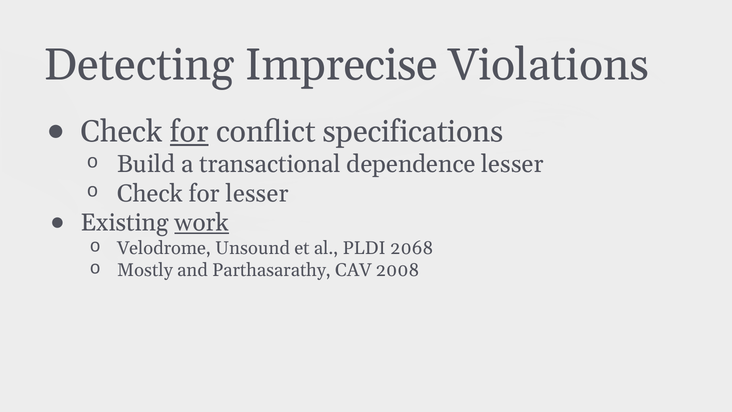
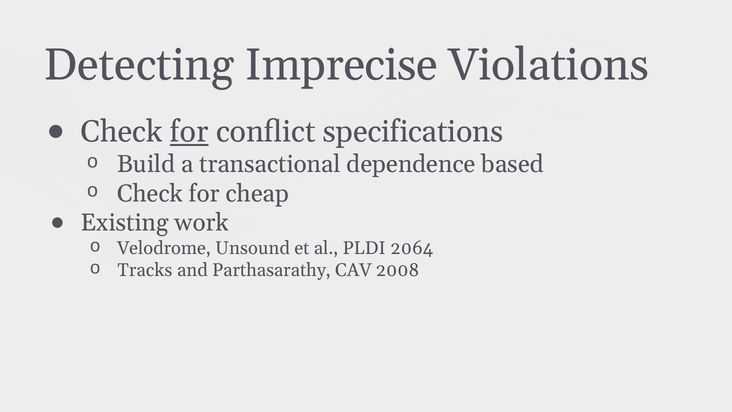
dependence lesser: lesser -> based
for lesser: lesser -> cheap
work underline: present -> none
2068: 2068 -> 2064
Mostly: Mostly -> Tracks
